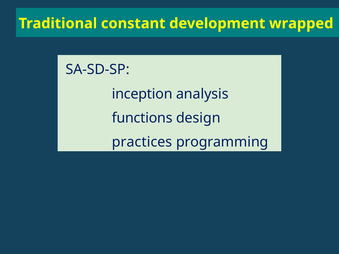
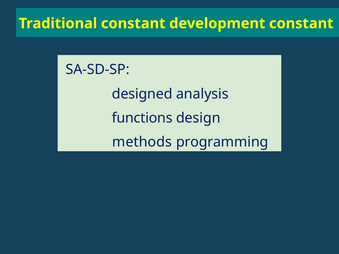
development wrapped: wrapped -> constant
inception: inception -> designed
practices: practices -> methods
